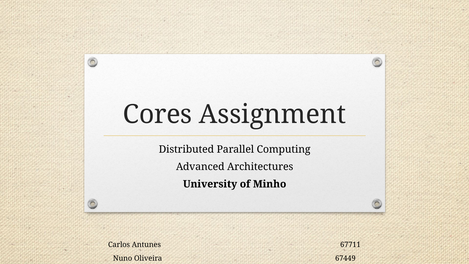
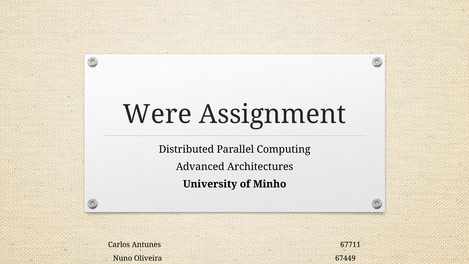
Cores: Cores -> Were
